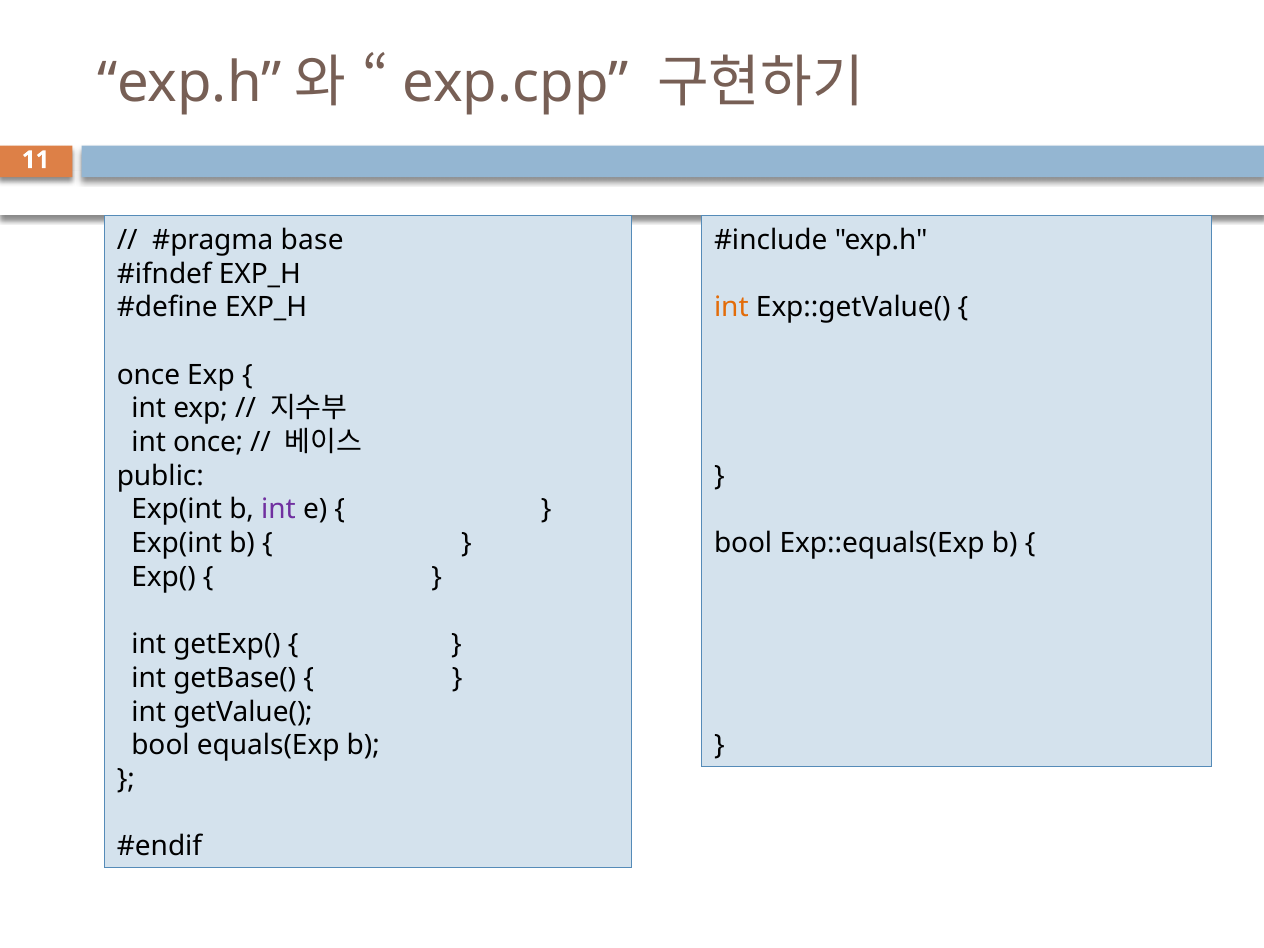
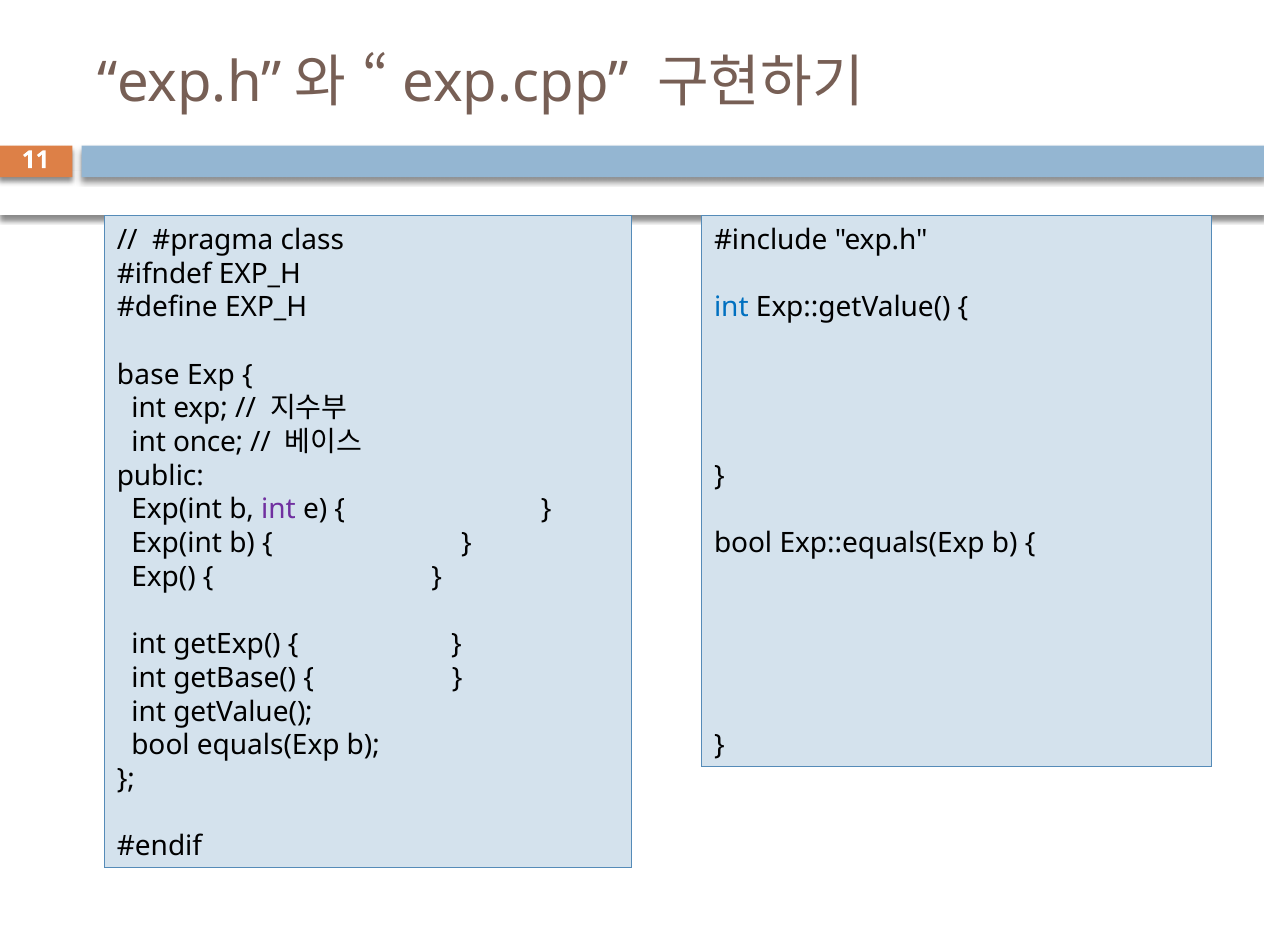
base: base -> class
int at (731, 308) colour: orange -> blue
once at (148, 375): once -> base
